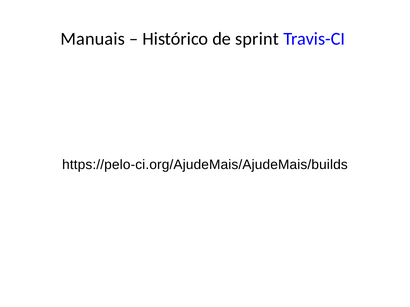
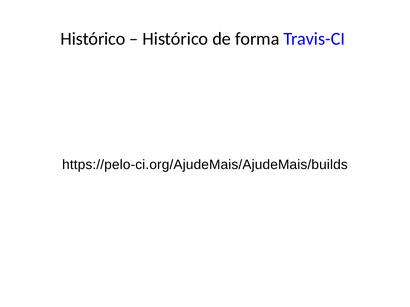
Manuais at (93, 39): Manuais -> Histórico
sprint: sprint -> forma
